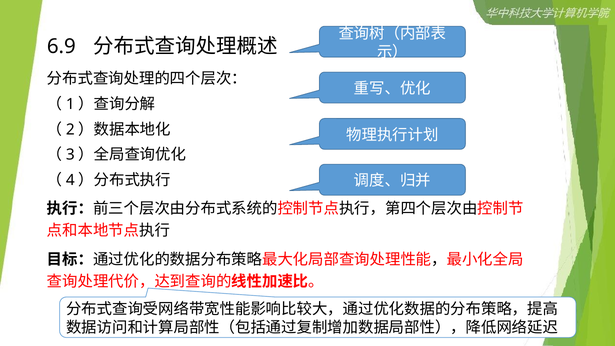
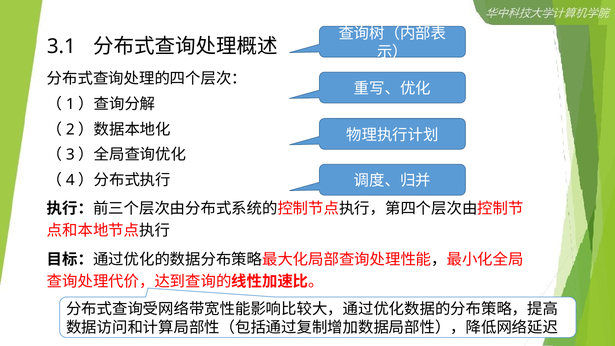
6.9: 6.9 -> 3.1
